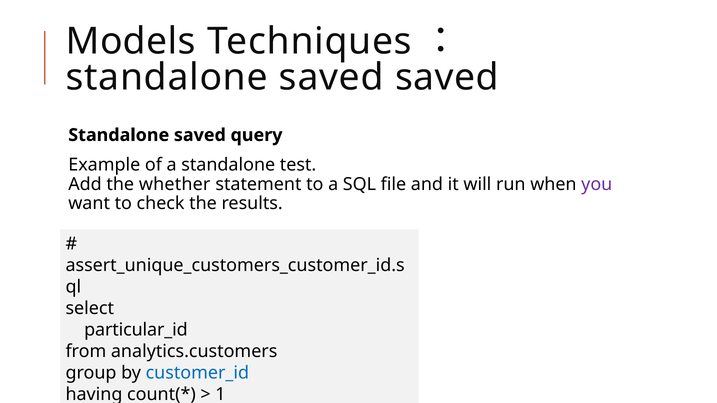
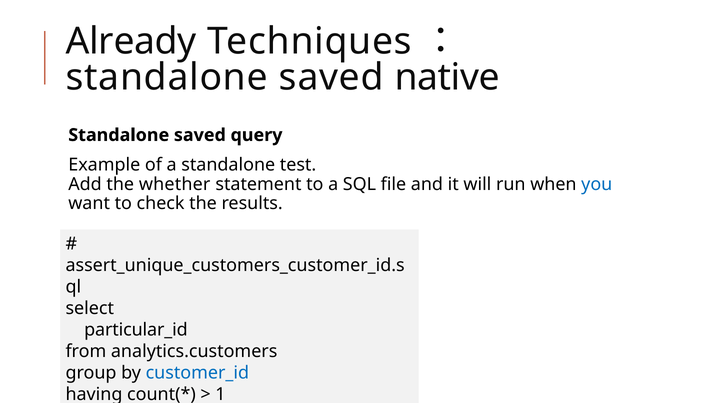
Models: Models -> Already
saved saved: saved -> native
you colour: purple -> blue
